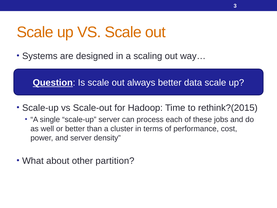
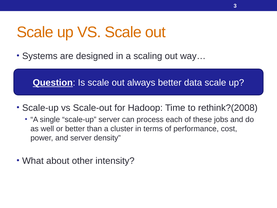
rethink?(2015: rethink?(2015 -> rethink?(2008
partition: partition -> intensity
